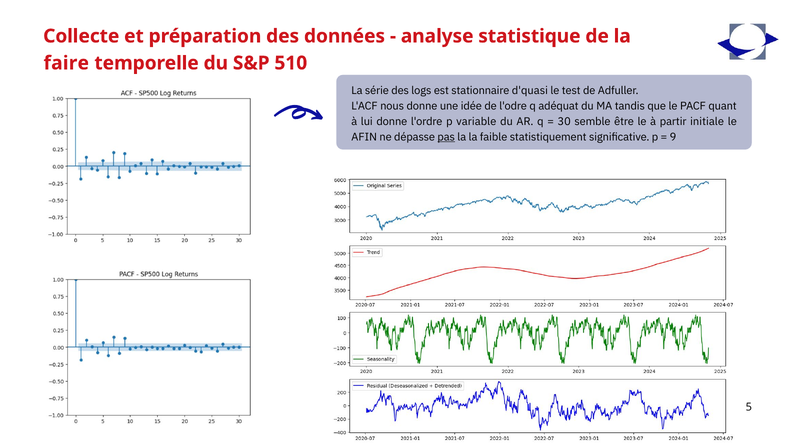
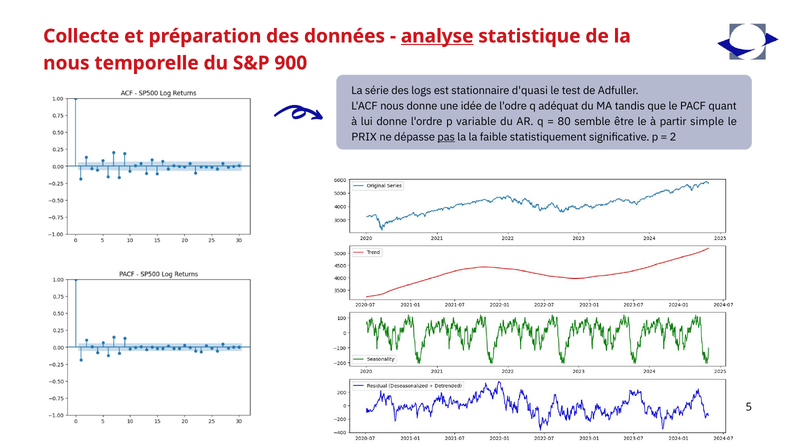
analyse underline: none -> present
faire at (66, 63): faire -> nous
510: 510 -> 900
30: 30 -> 80
initiale: initiale -> simple
AFIN: AFIN -> PRIX
9: 9 -> 2
